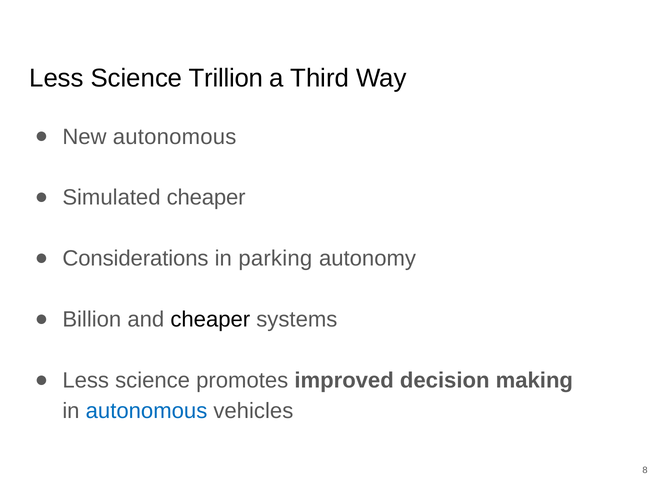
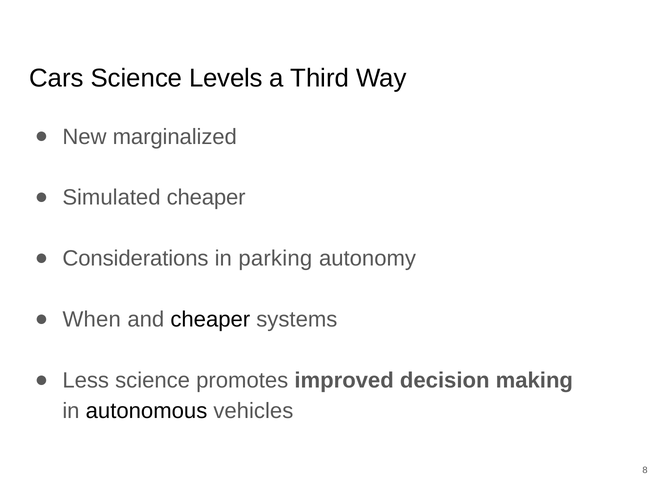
Less at (56, 78): Less -> Cars
Trillion: Trillion -> Levels
New autonomous: autonomous -> marginalized
Billion: Billion -> When
autonomous at (147, 411) colour: blue -> black
